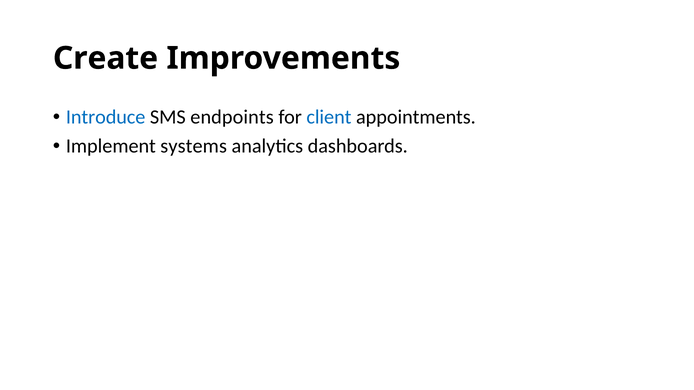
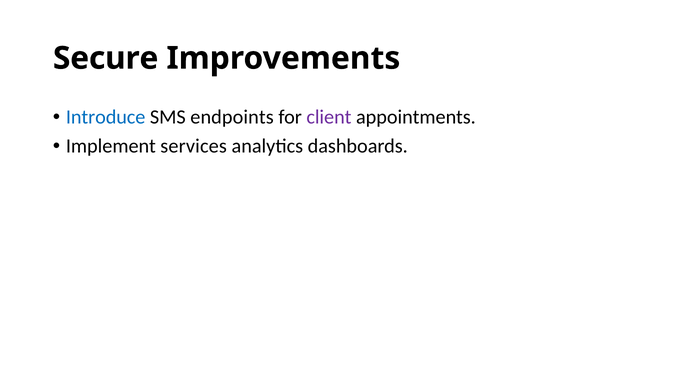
Create: Create -> Secure
client colour: blue -> purple
systems: systems -> services
